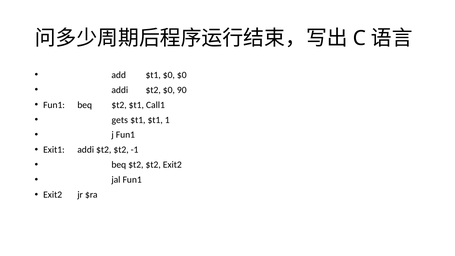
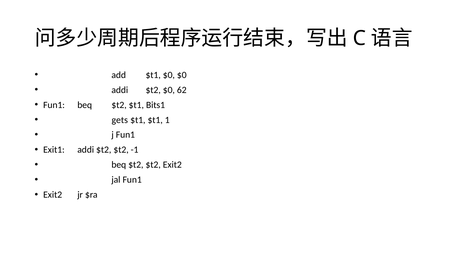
90: 90 -> 62
Call1: Call1 -> Bits1
